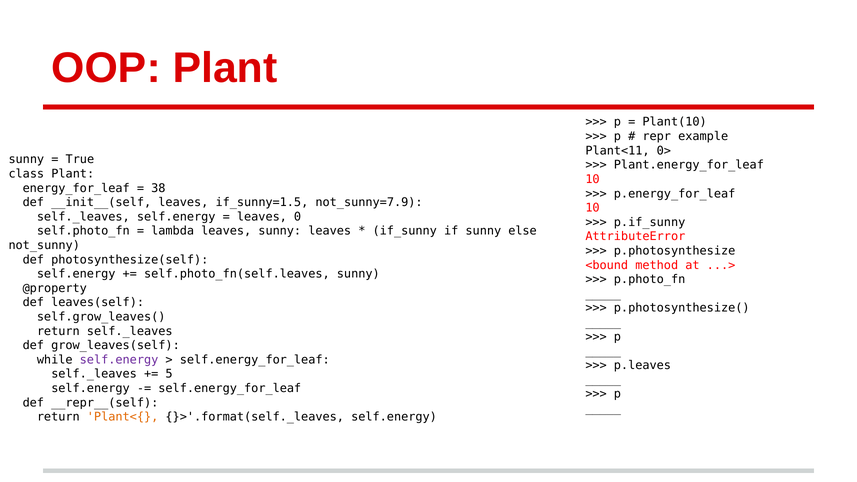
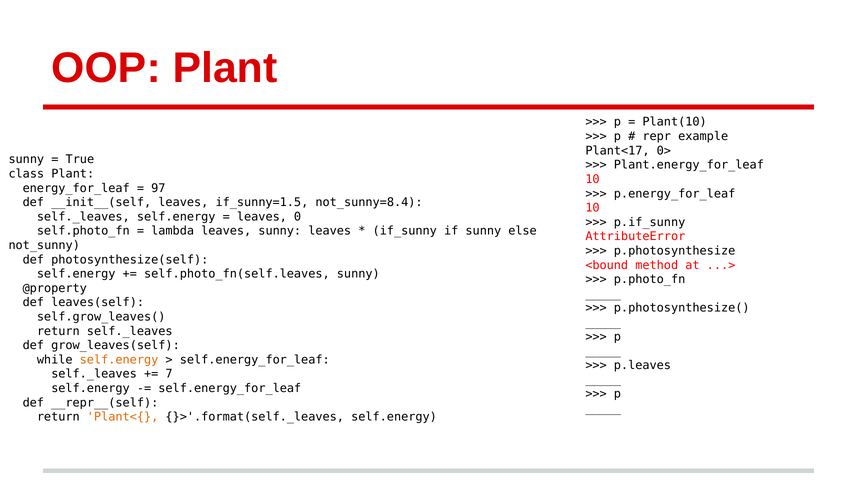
Plant<11: Plant<11 -> Plant<17
38: 38 -> 97
not_sunny=7.9: not_sunny=7.9 -> not_sunny=8.4
self.energy at (119, 360) colour: purple -> orange
5: 5 -> 7
